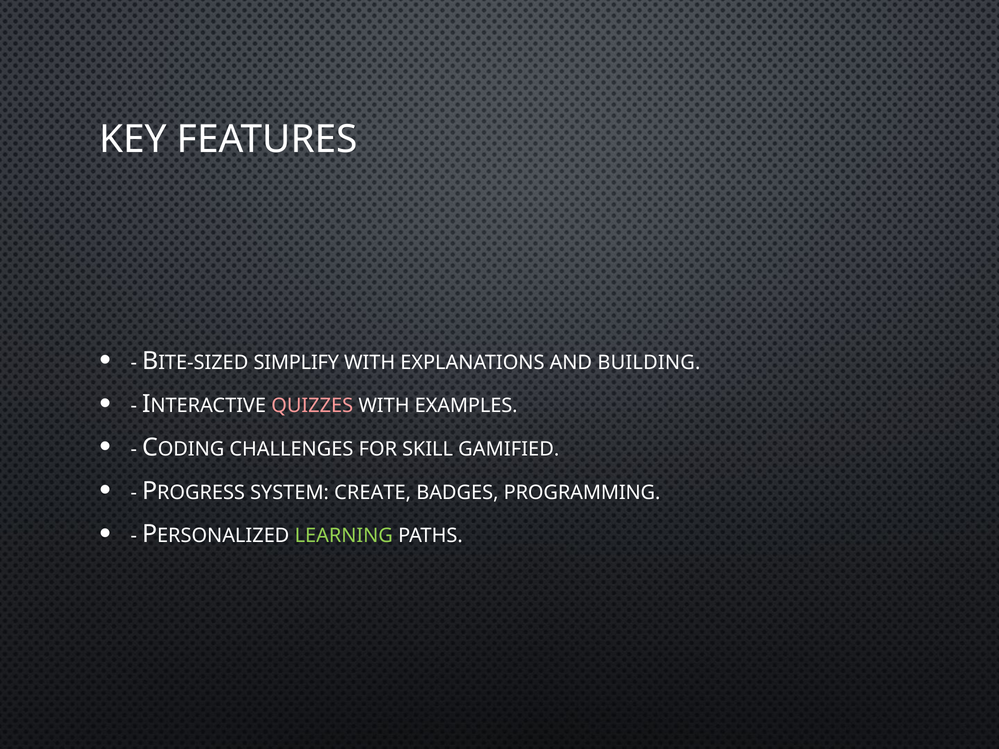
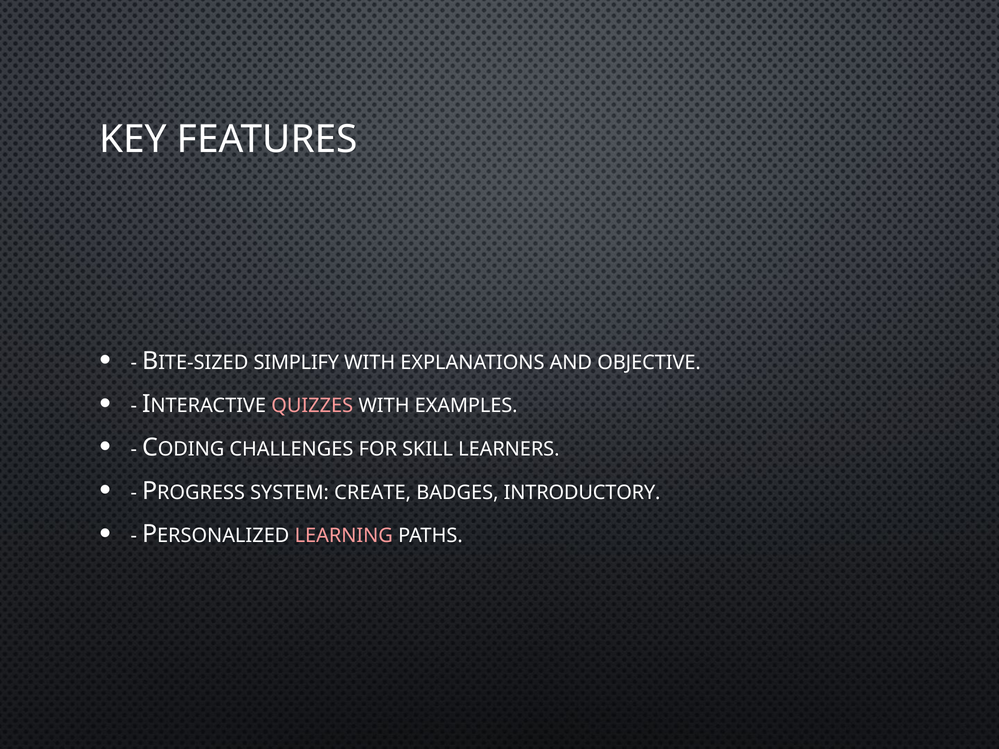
BUILDING: BUILDING -> OBJECTIVE
GAMIFIED: GAMIFIED -> LEARNERS
PROGRAMMING: PROGRAMMING -> INTRODUCTORY
LEARNING colour: light green -> pink
